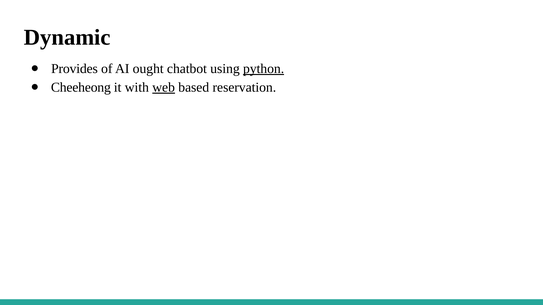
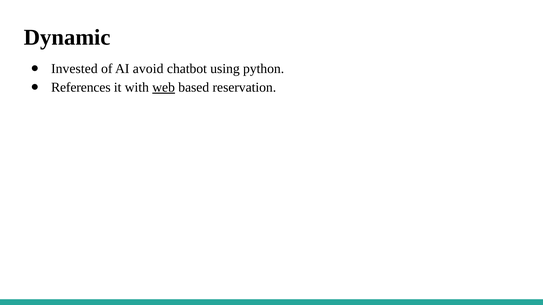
Provides: Provides -> Invested
ought: ought -> avoid
python underline: present -> none
Cheeheong: Cheeheong -> References
